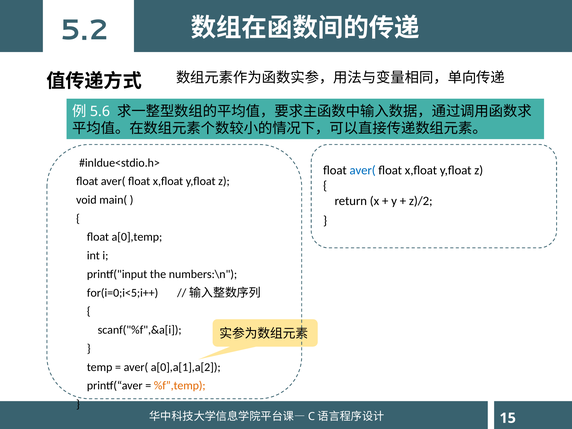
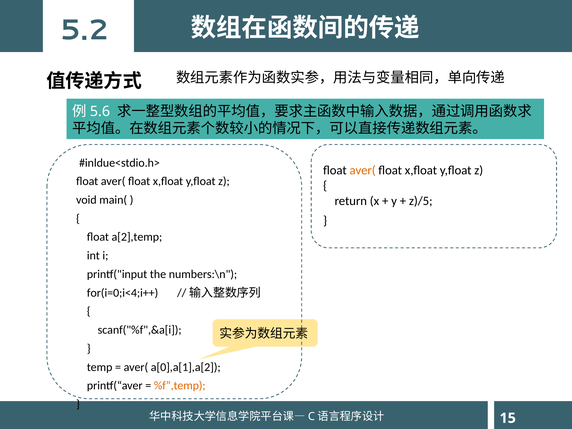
aver( at (363, 170) colour: blue -> orange
z)/2: z)/2 -> z)/5
a[0],temp: a[0],temp -> a[2],temp
for(i=0;i<5;i++: for(i=0;i<5;i++ -> for(i=0;i<4;i++
